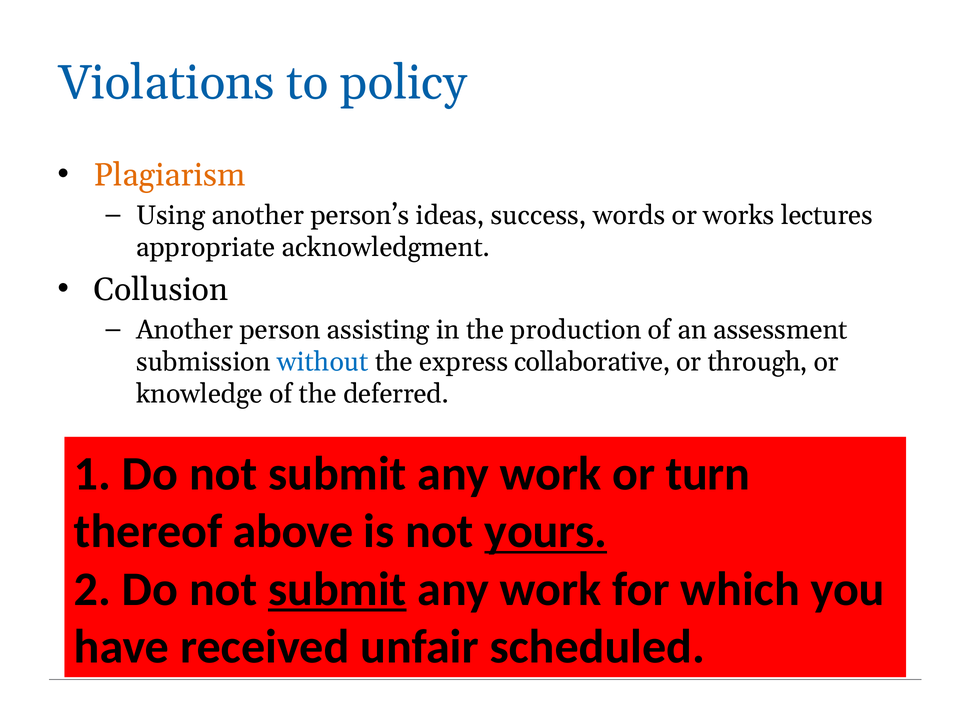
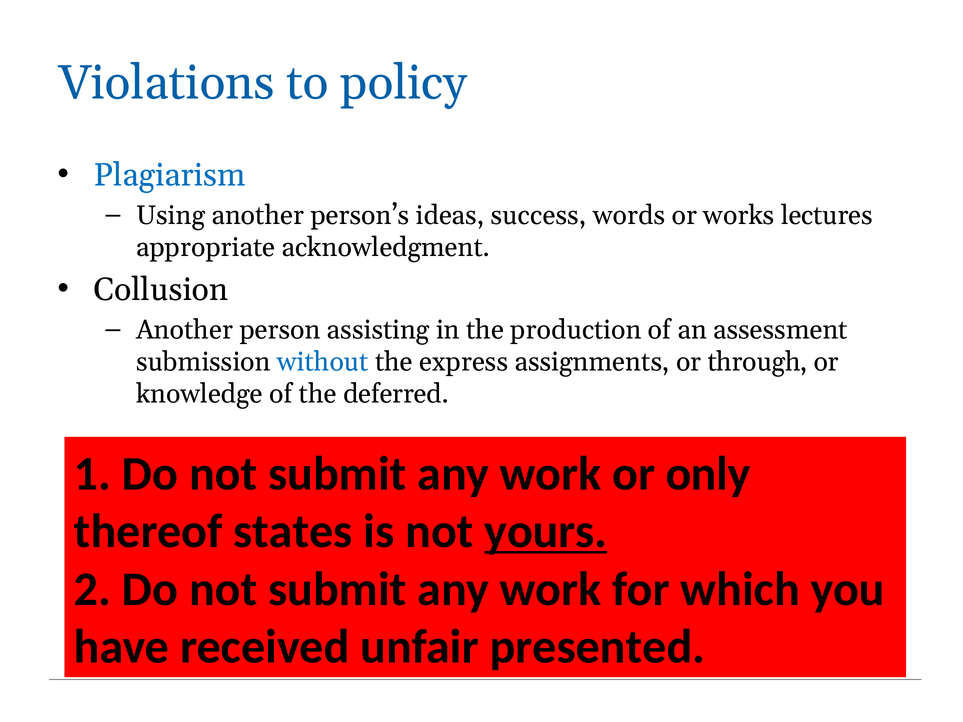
Plagiarism colour: orange -> blue
collaborative: collaborative -> assignments
turn: turn -> only
above: above -> states
submit at (337, 589) underline: present -> none
scheduled: scheduled -> presented
